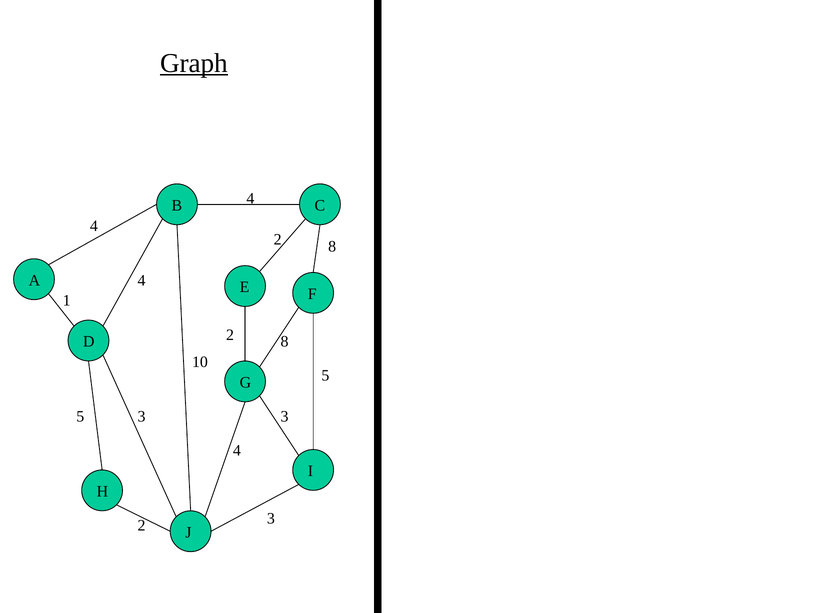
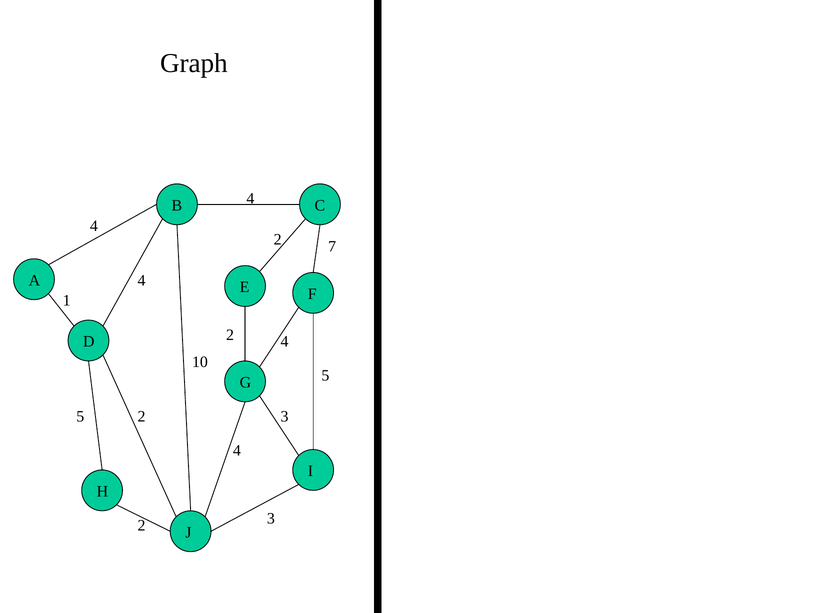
Graph underline: present -> none
8 at (332, 246): 8 -> 7
8 at (285, 341): 8 -> 4
3 at (142, 416): 3 -> 2
